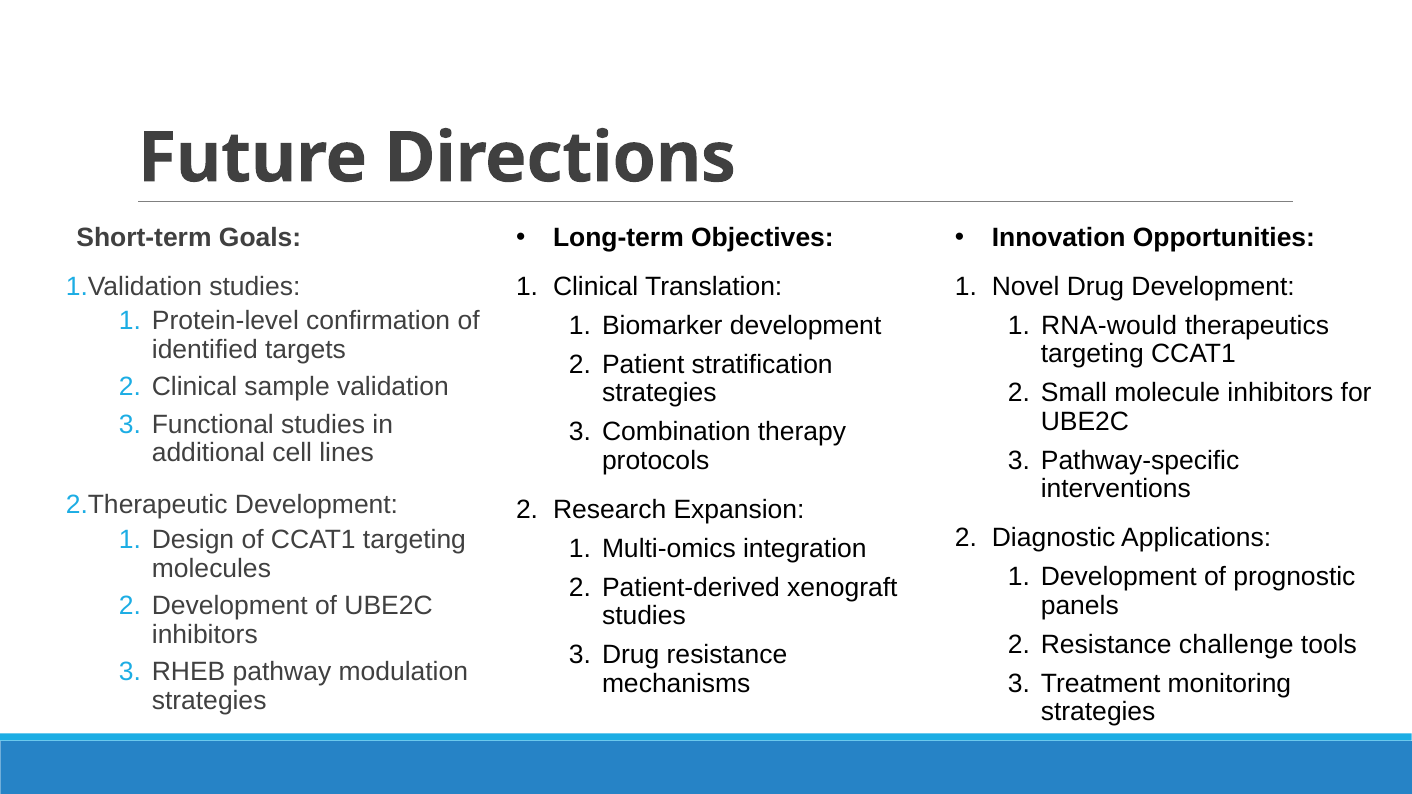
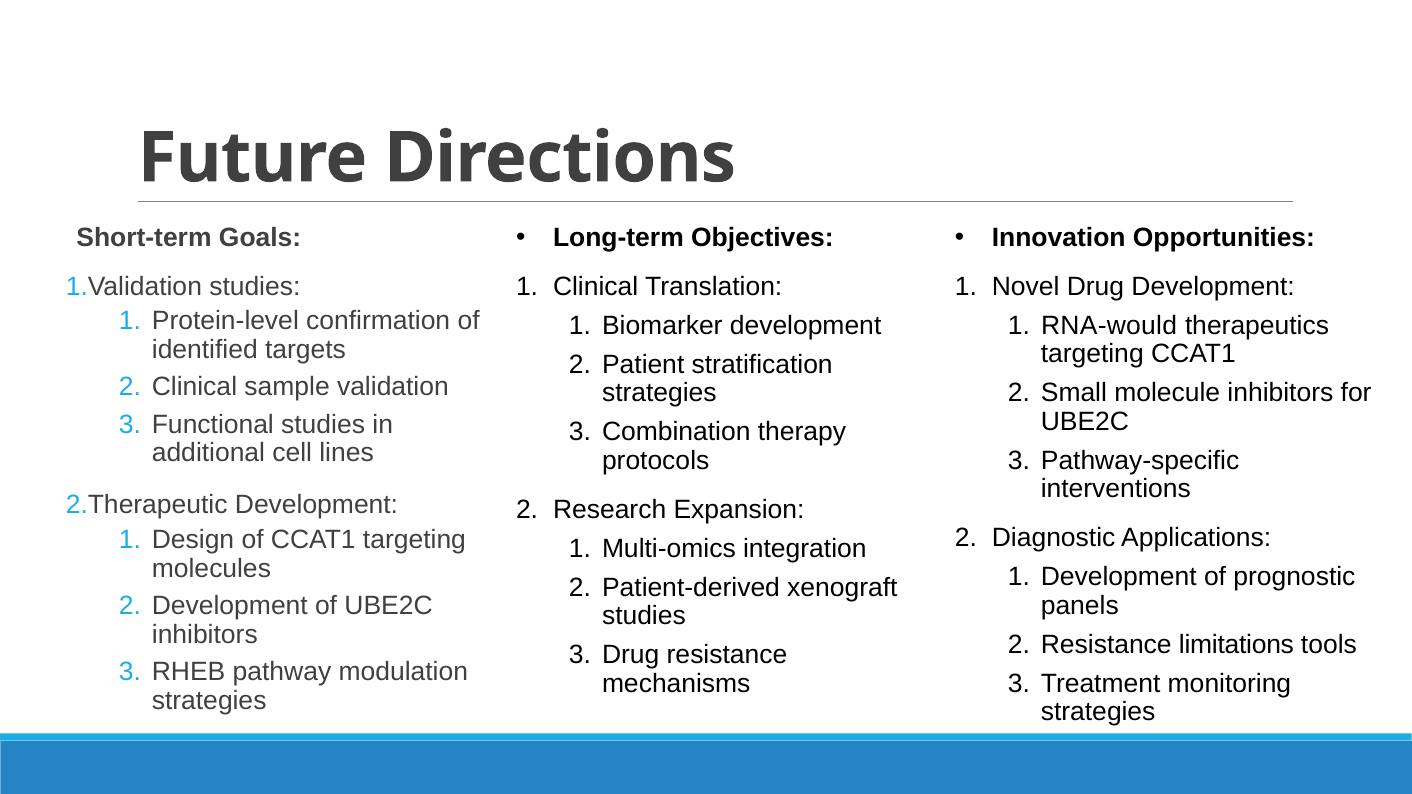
challenge: challenge -> limitations
